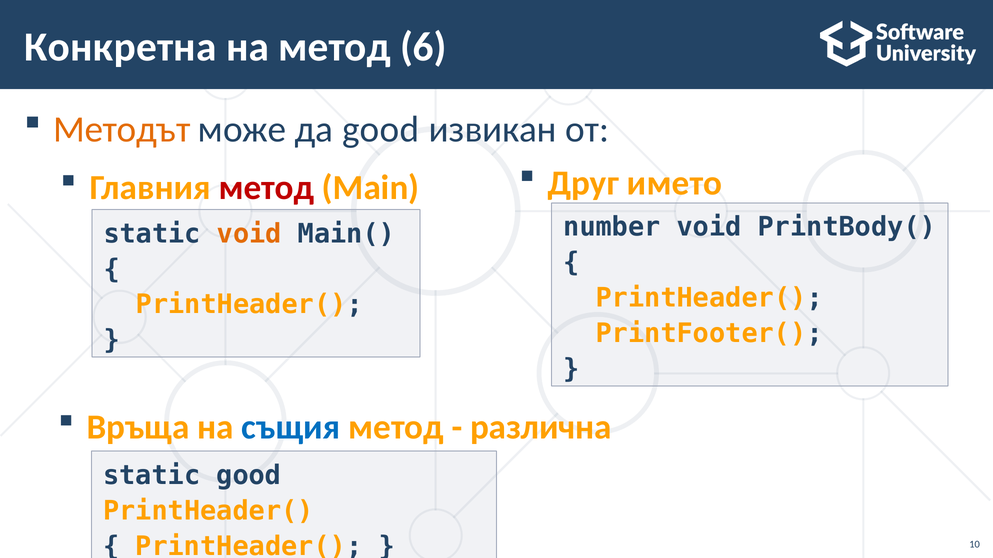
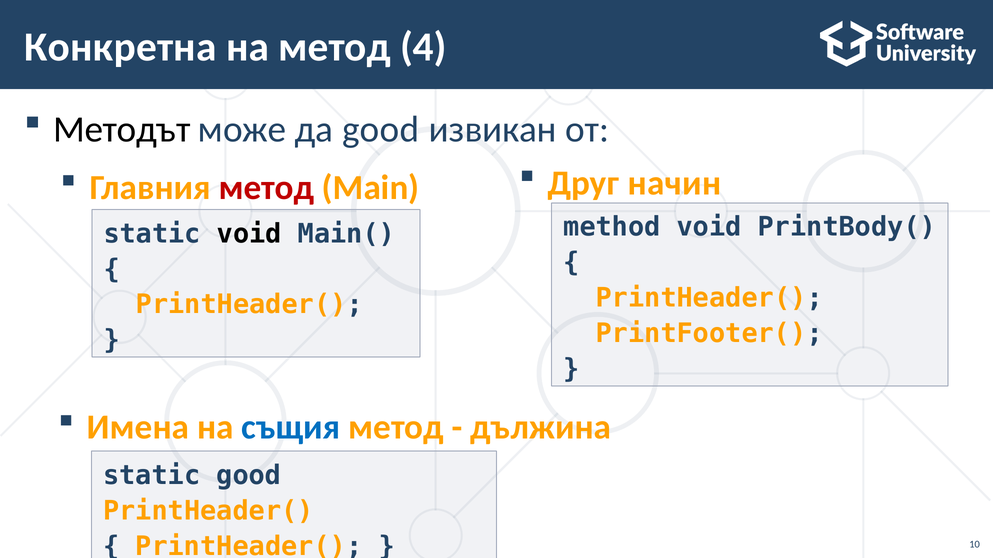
6: 6 -> 4
Методът colour: orange -> black
името: името -> начин
number: number -> method
void at (249, 234) colour: orange -> black
Връща: Връща -> Имена
различна: различна -> дължина
